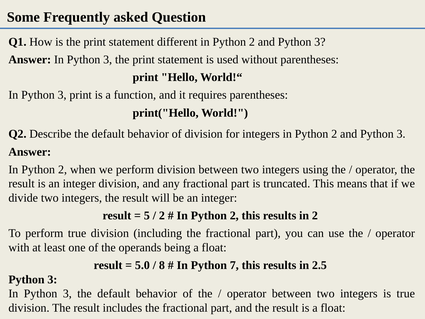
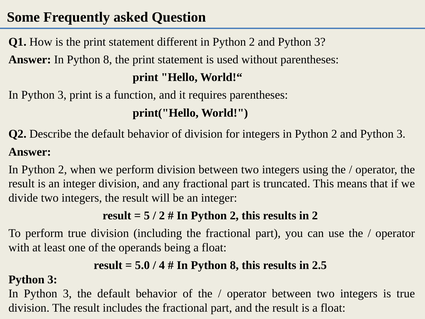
Answer In Python 3: 3 -> 8
8: 8 -> 4
7 at (234, 265): 7 -> 8
